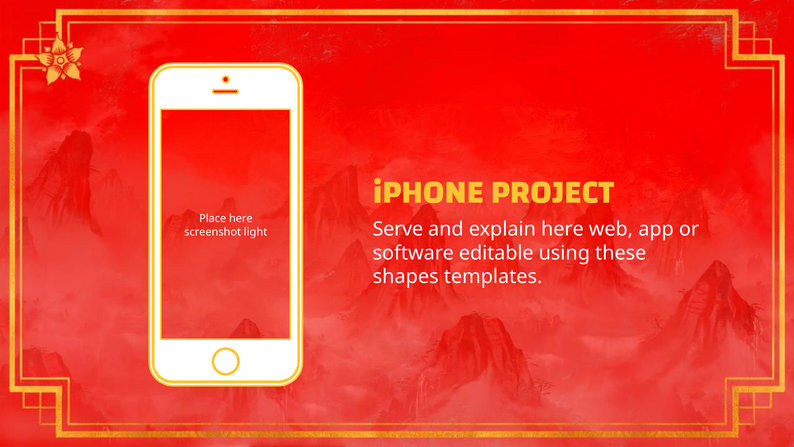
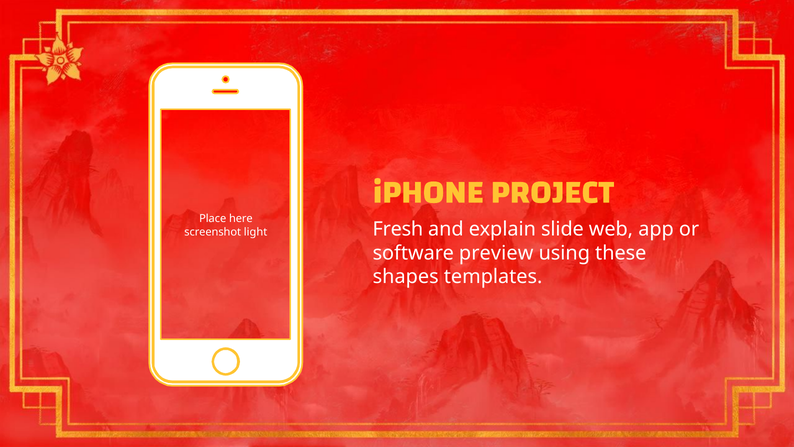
Serve: Serve -> Fresh
explain here: here -> slide
editable: editable -> preview
